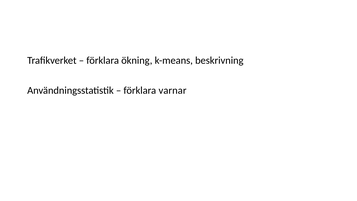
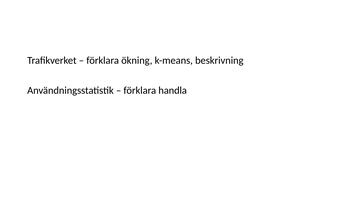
varnar: varnar -> handla
